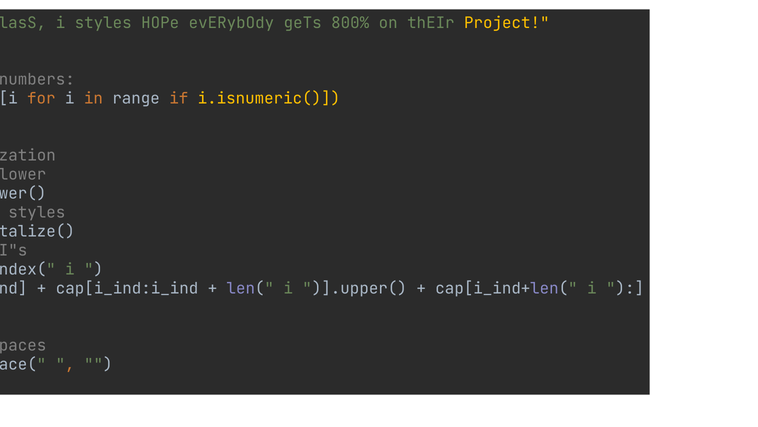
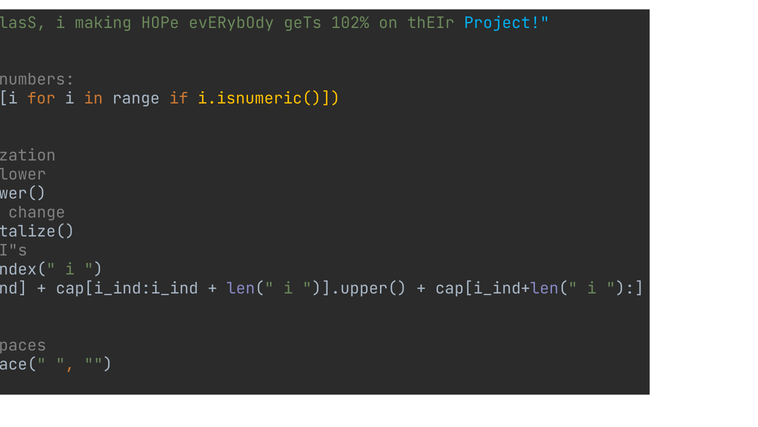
i styles: styles -> making
800%: 800% -> 102%
Project colour: yellow -> light blue
styles at (37, 212): styles -> change
